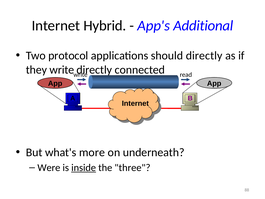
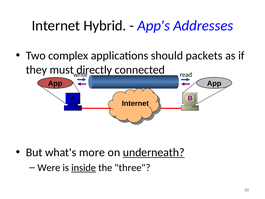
Additional: Additional -> Addresses
protocol: protocol -> complex
should directly: directly -> packets
they write: write -> must
underneath underline: none -> present
